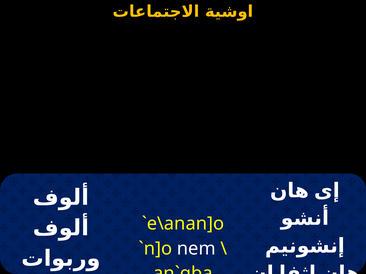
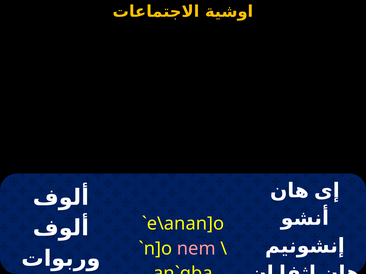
nem colour: white -> pink
